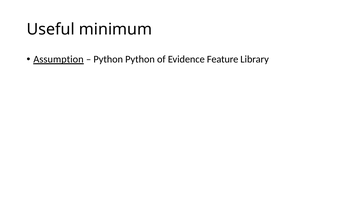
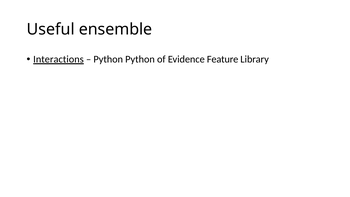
minimum: minimum -> ensemble
Assumption: Assumption -> Interactions
